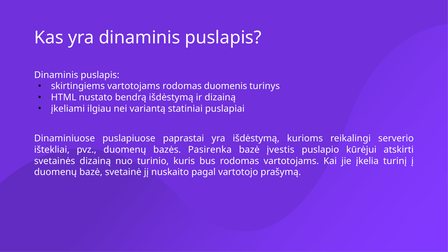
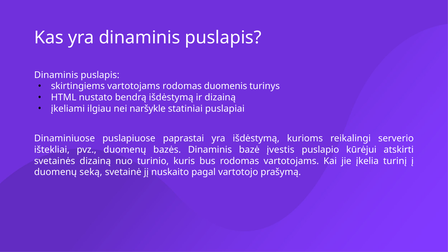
variantą: variantą -> naršykle
bazės Pasirenka: Pasirenka -> Dinaminis
duomenų bazė: bazė -> seką
